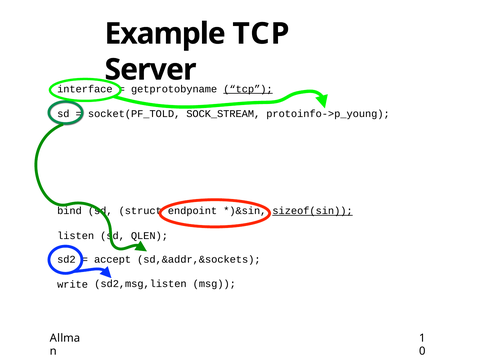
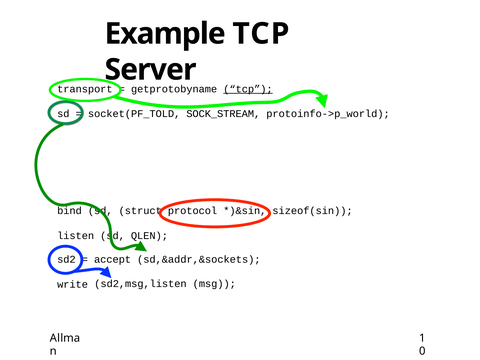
interface: interface -> transport
protoinfo->p_young: protoinfo->p_young -> protoinfo->p_world
endpoint: endpoint -> protocol
sizeof(sin underline: present -> none
